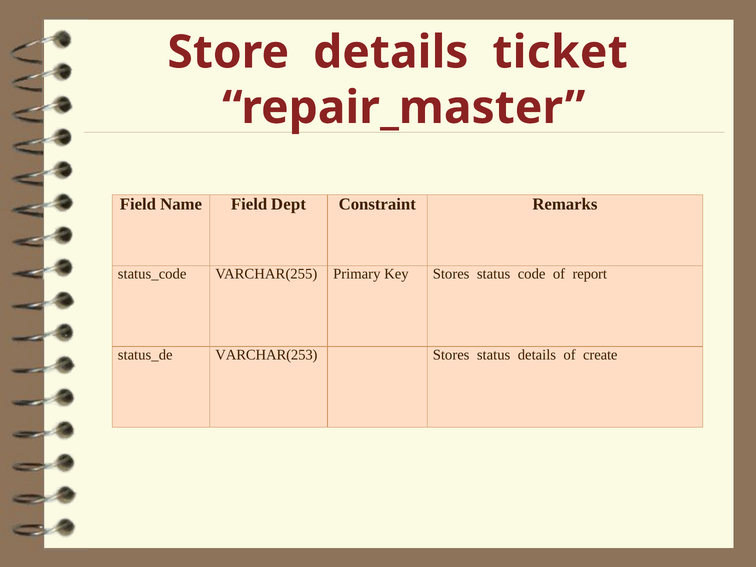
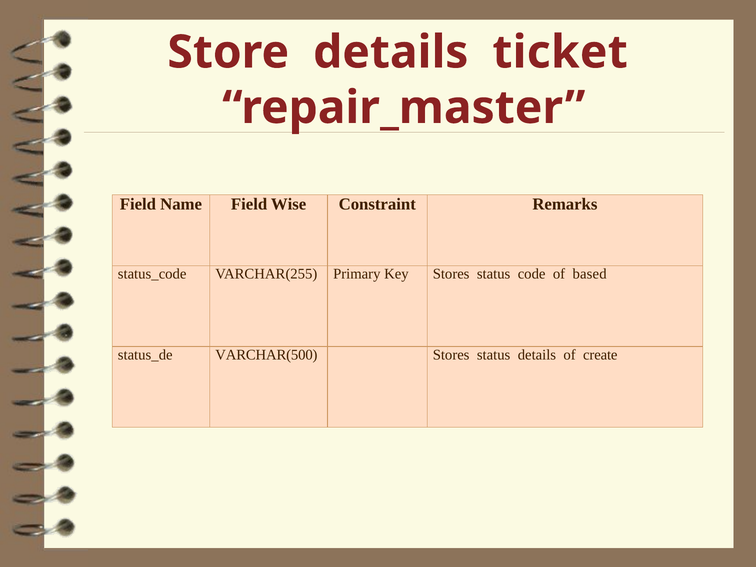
Dept: Dept -> Wise
report: report -> based
VARCHAR(253: VARCHAR(253 -> VARCHAR(500
